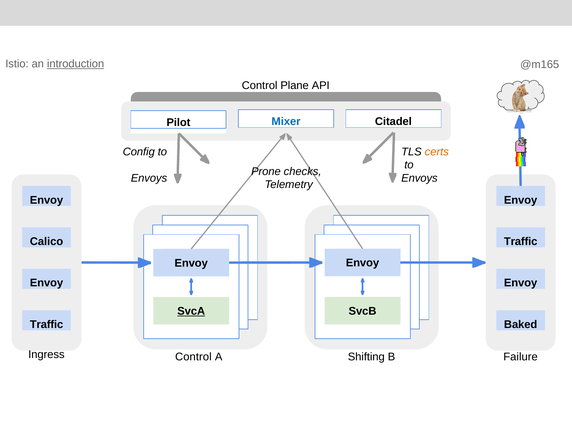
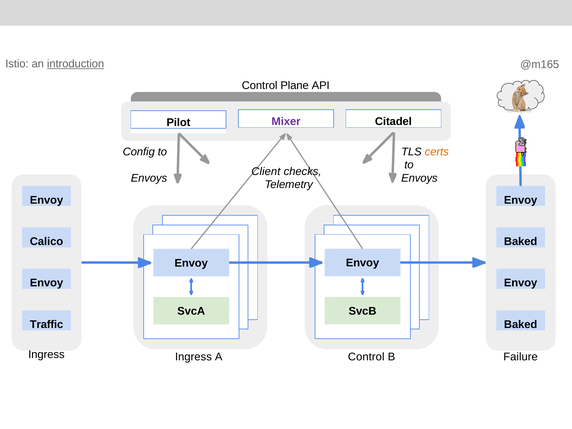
Mixer colour: blue -> purple
Prone: Prone -> Client
Traffic at (521, 242): Traffic -> Baked
SvcA underline: present -> none
Control at (193, 357): Control -> Ingress
A Shifting: Shifting -> Control
